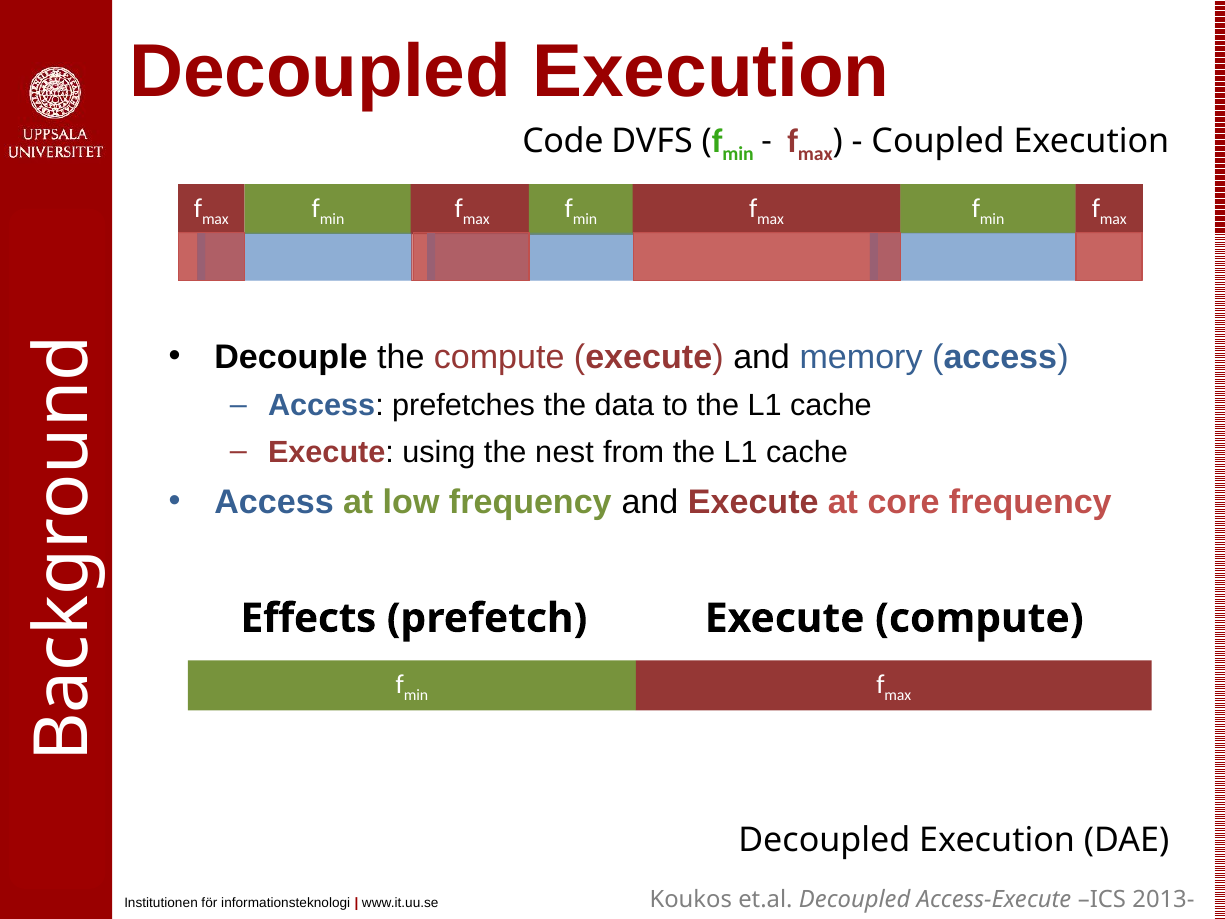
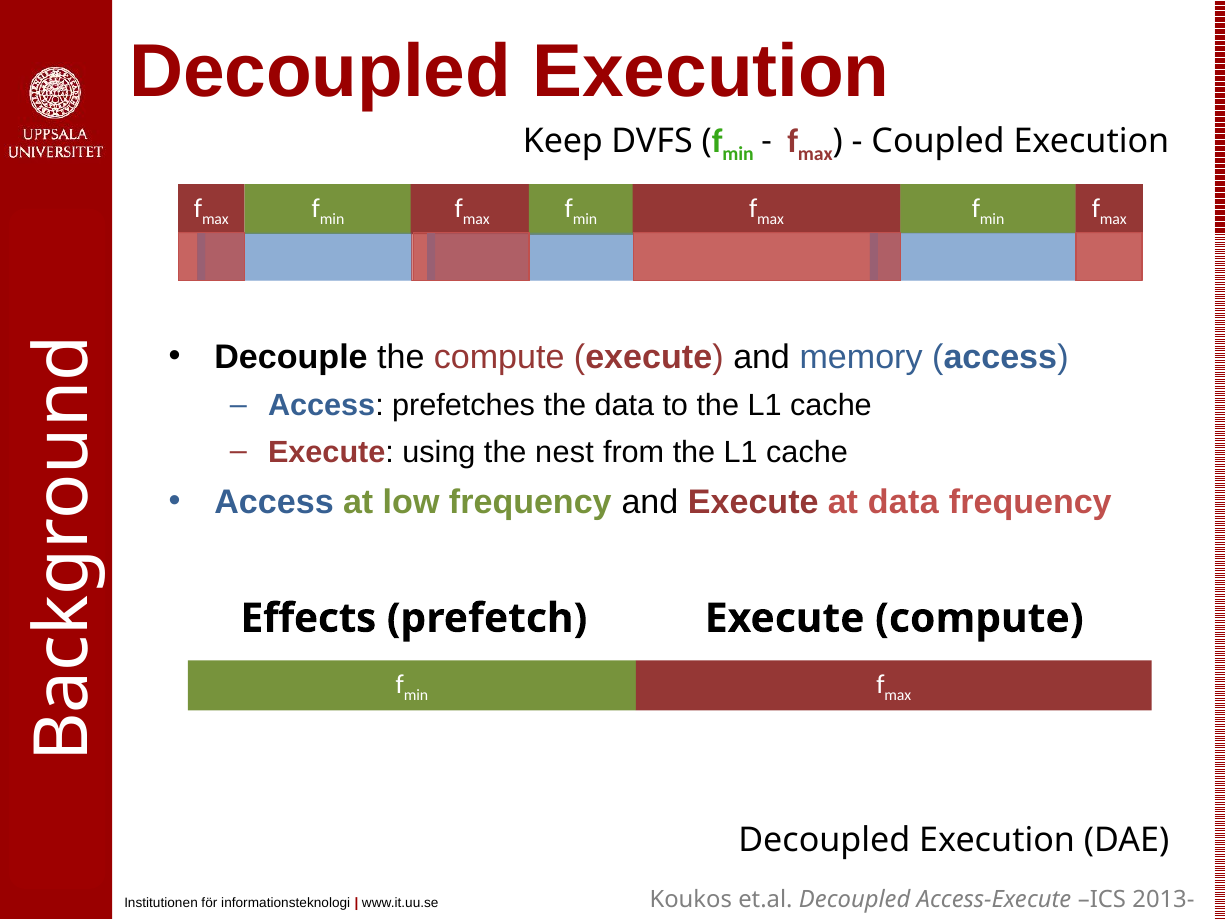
Code: Code -> Keep
at core: core -> data
